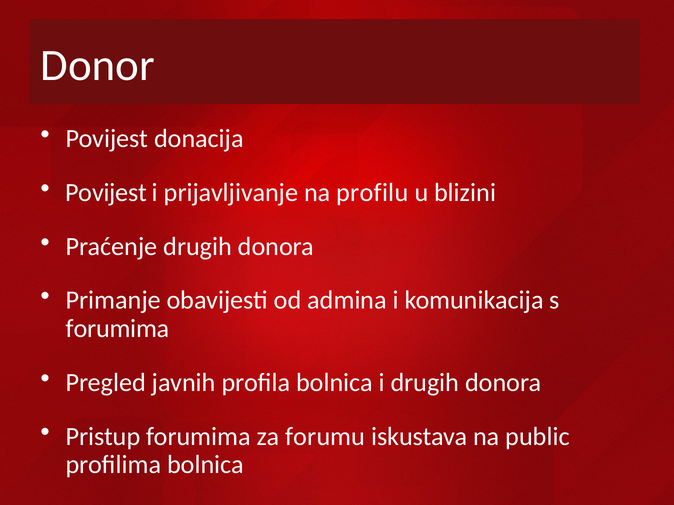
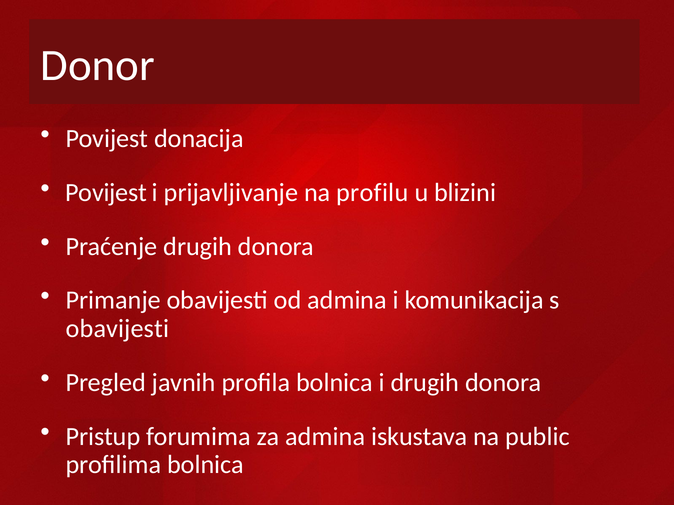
forumima at (118, 329): forumima -> obavijesti
za forumu: forumu -> admina
